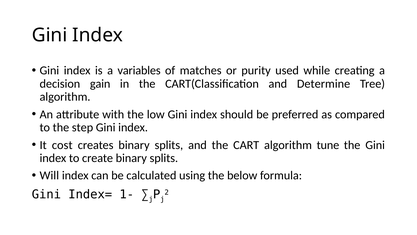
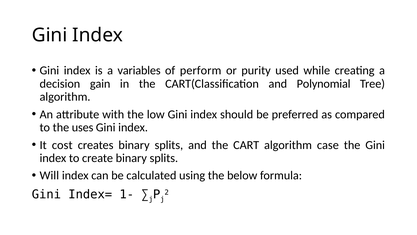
matches: matches -> perform
Determine: Determine -> Polynomial
step: step -> uses
tune: tune -> case
